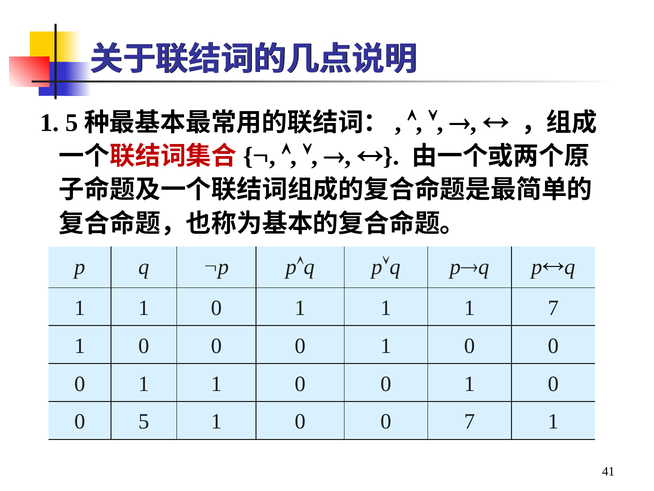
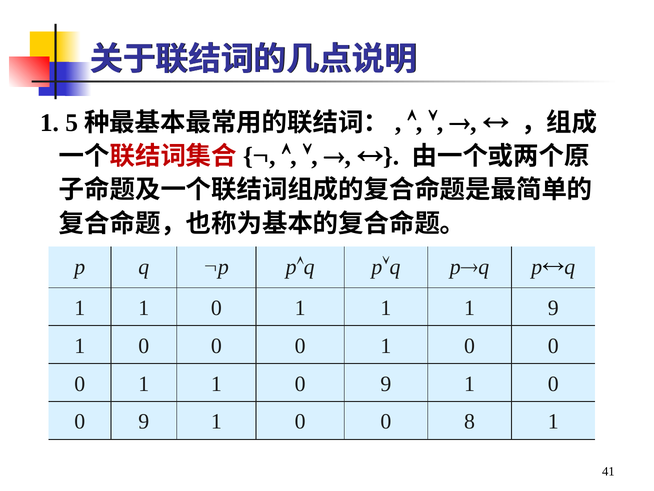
1 7: 7 -> 9
1 1 0 0: 0 -> 9
5 at (144, 421): 5 -> 9
0 7: 7 -> 8
